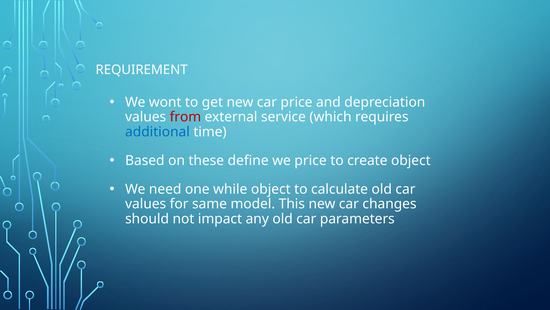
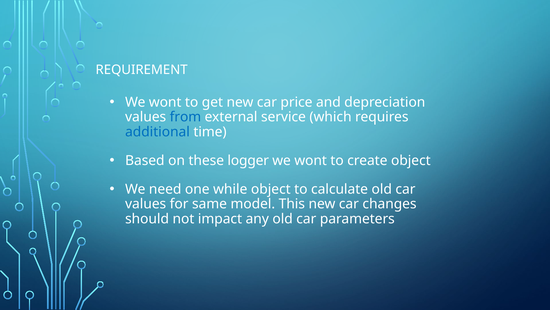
from colour: red -> blue
define: define -> logger
price at (311, 160): price -> wont
